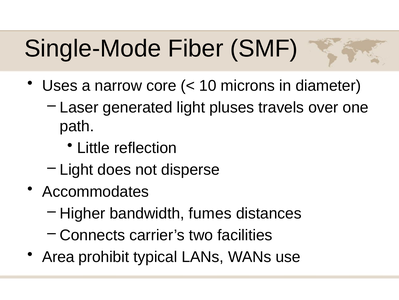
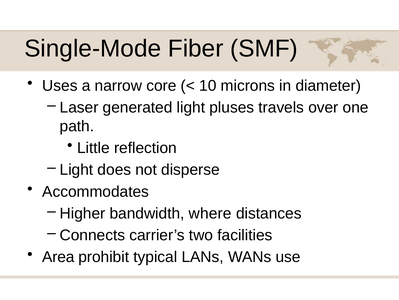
fumes: fumes -> where
